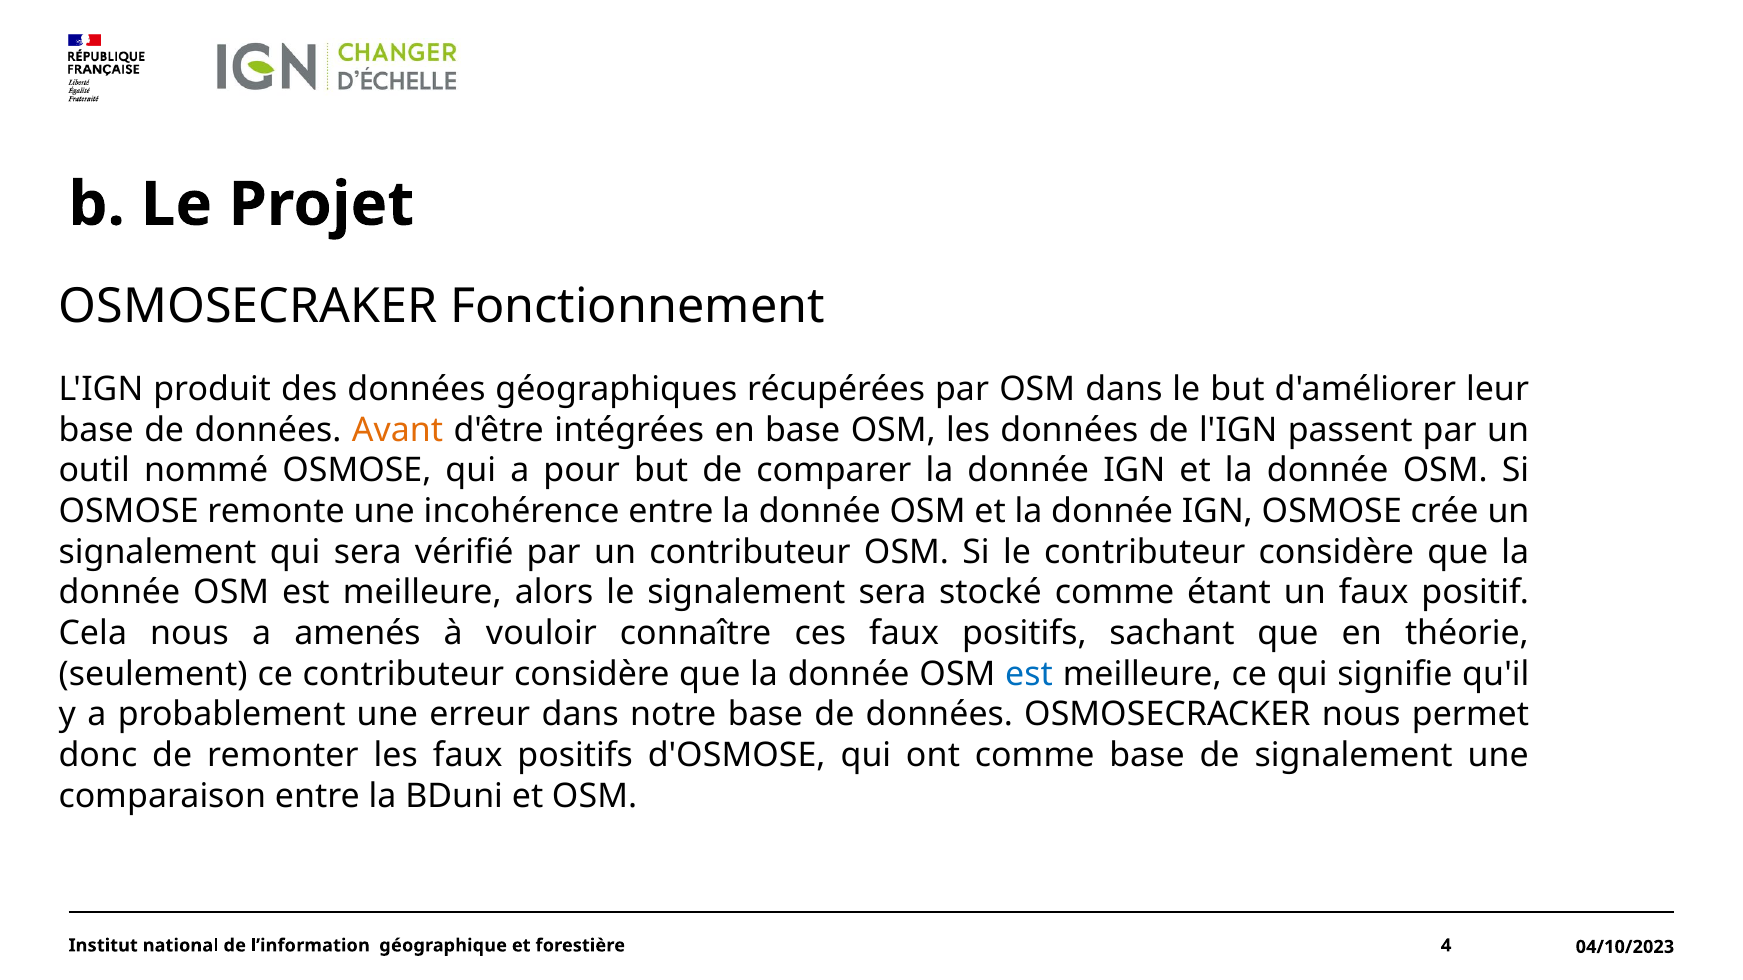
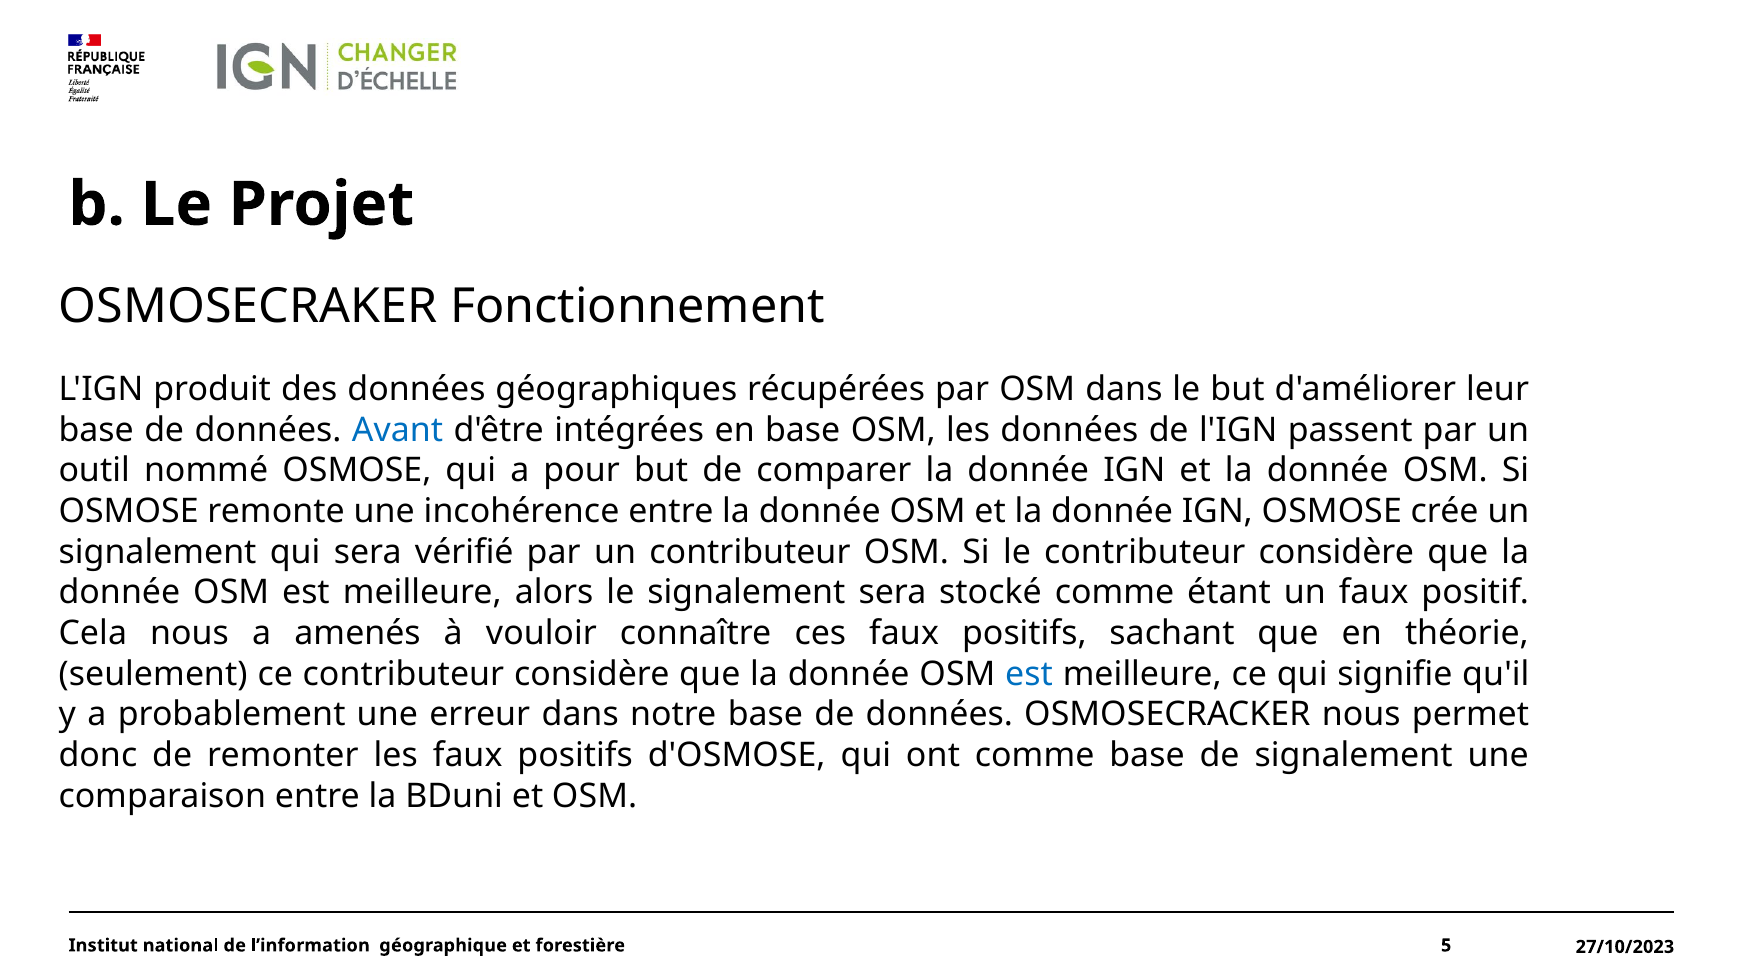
Avant colour: orange -> blue
4: 4 -> 5
04/10/2023: 04/10/2023 -> 27/10/2023
